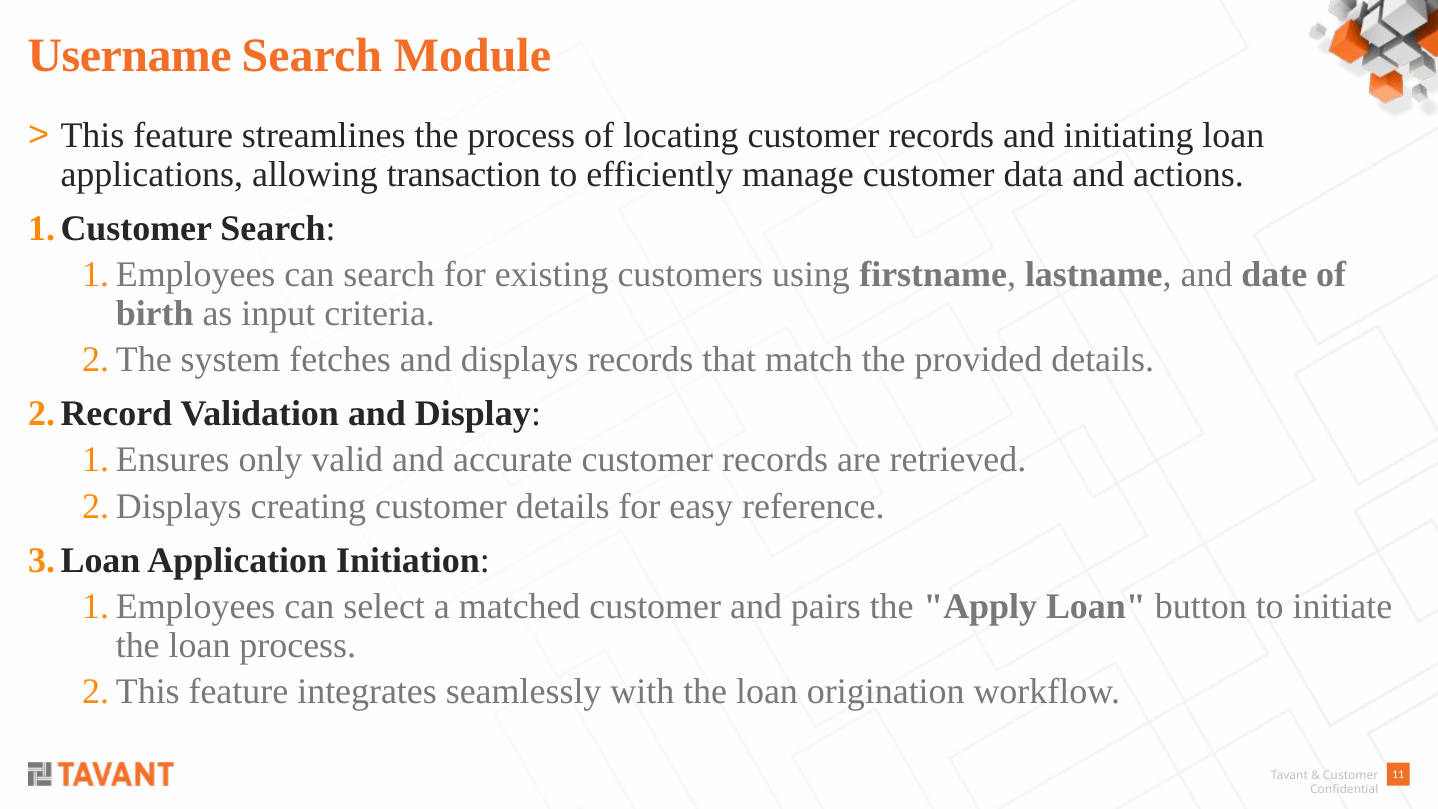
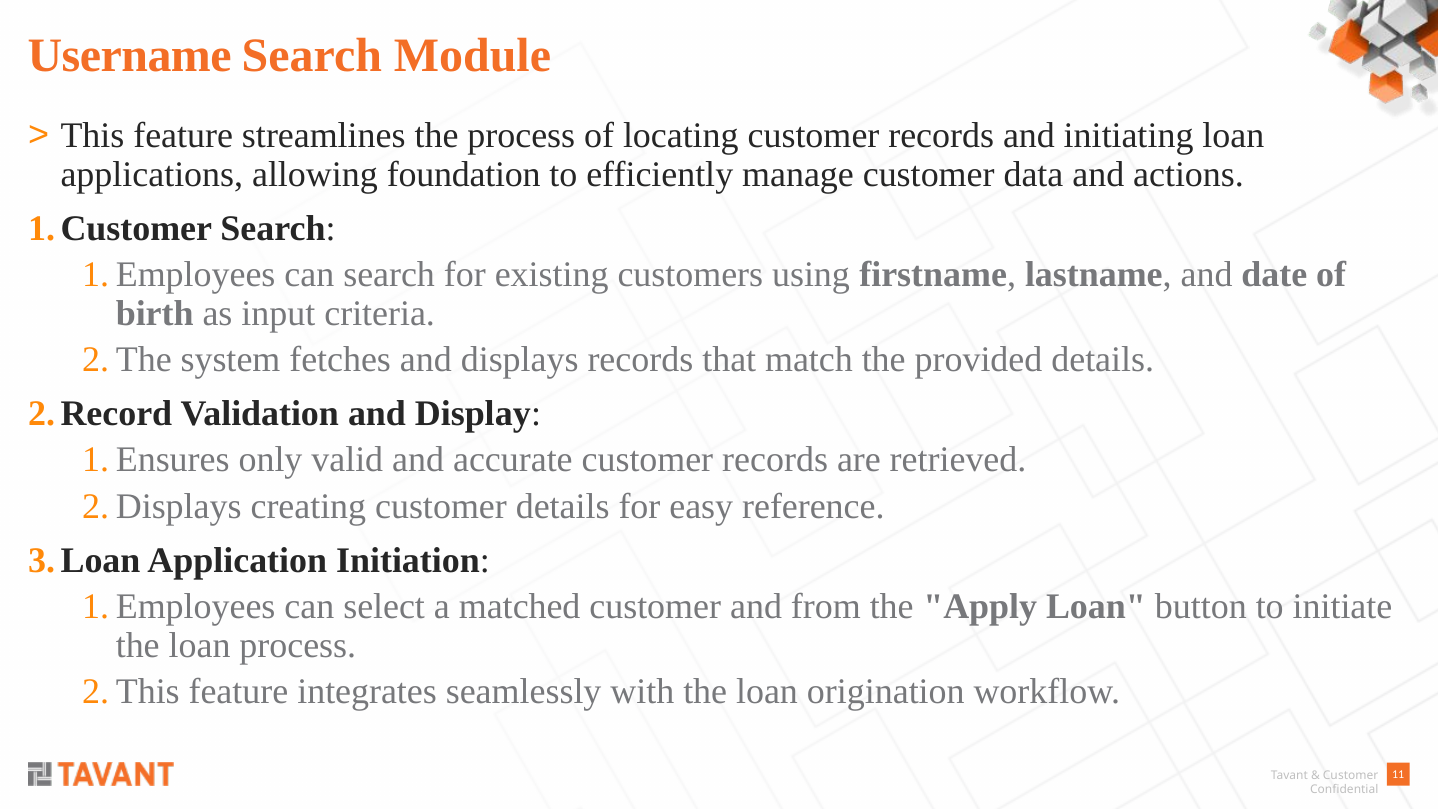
transaction: transaction -> foundation
pairs: pairs -> from
